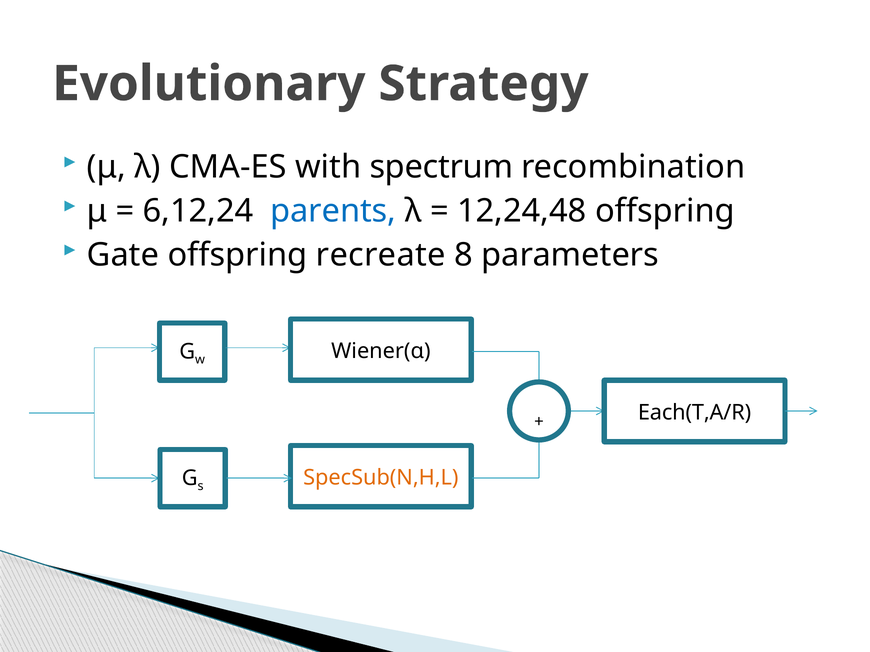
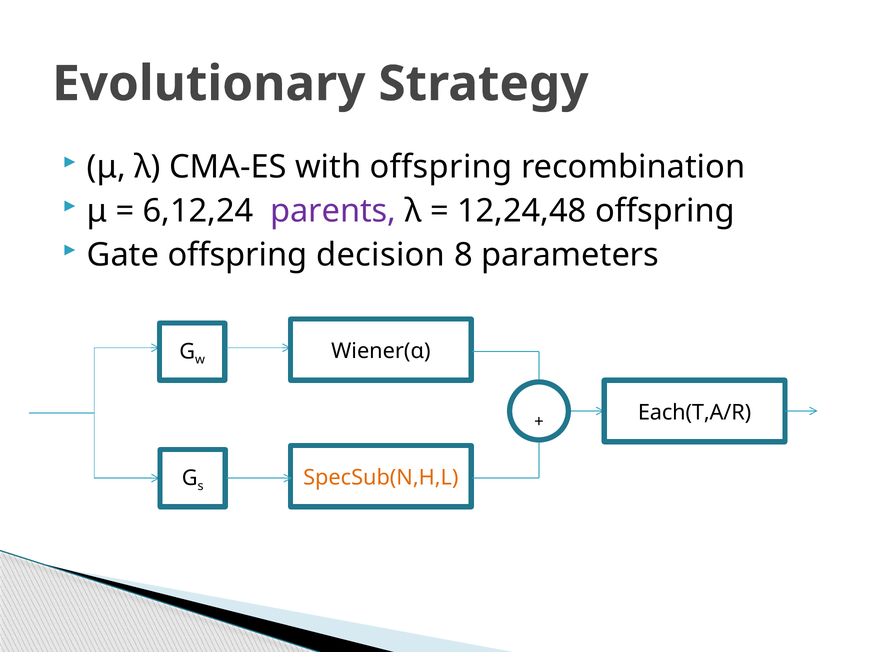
with spectrum: spectrum -> offspring
parents colour: blue -> purple
recreate: recreate -> decision
